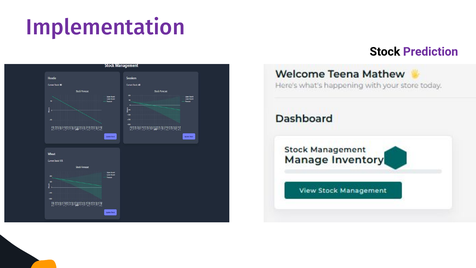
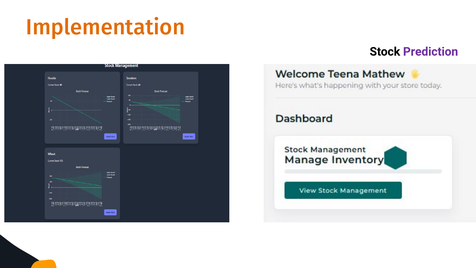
Implementation colour: purple -> orange
